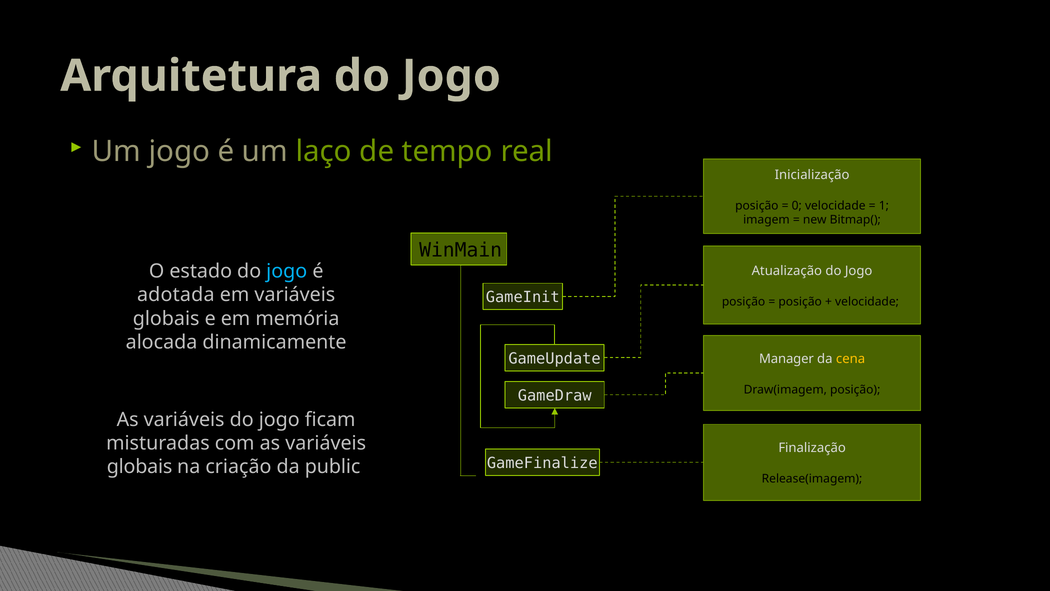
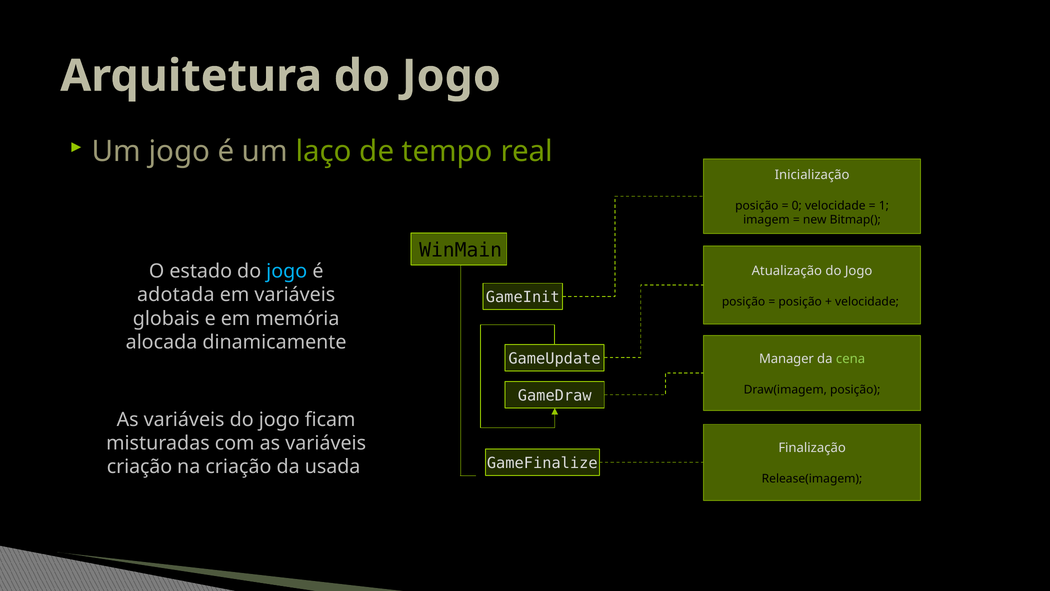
cena colour: yellow -> light green
globais at (140, 467): globais -> criação
public: public -> usada
